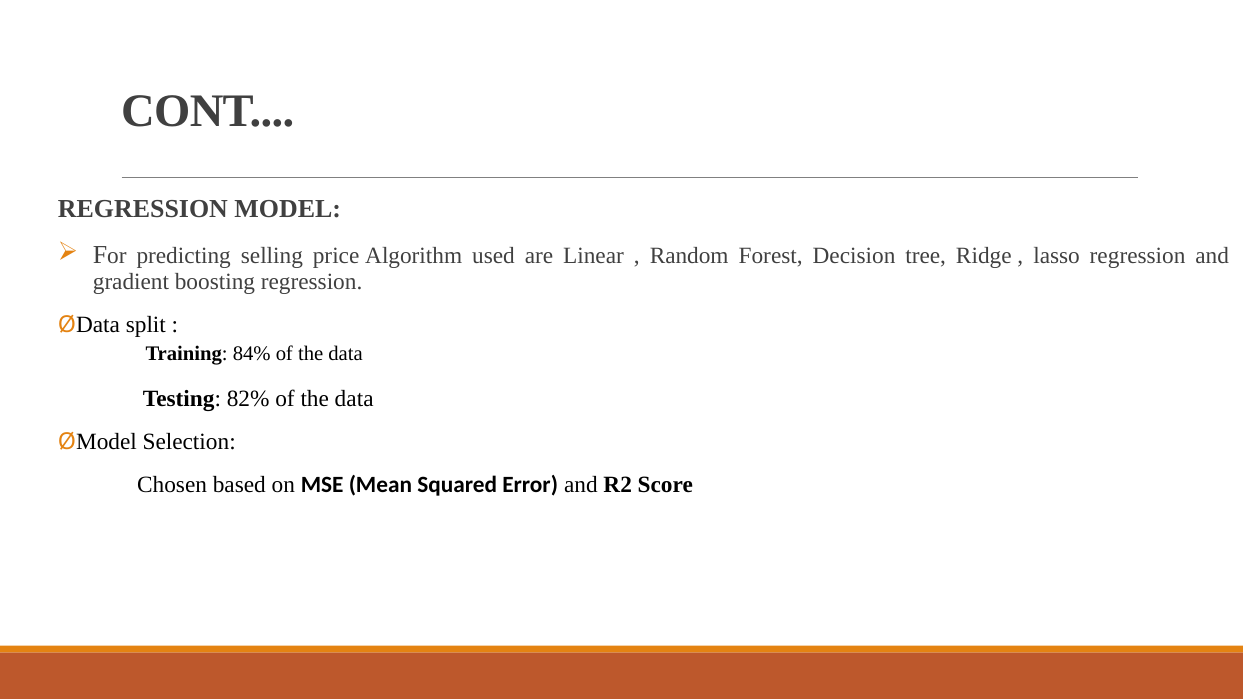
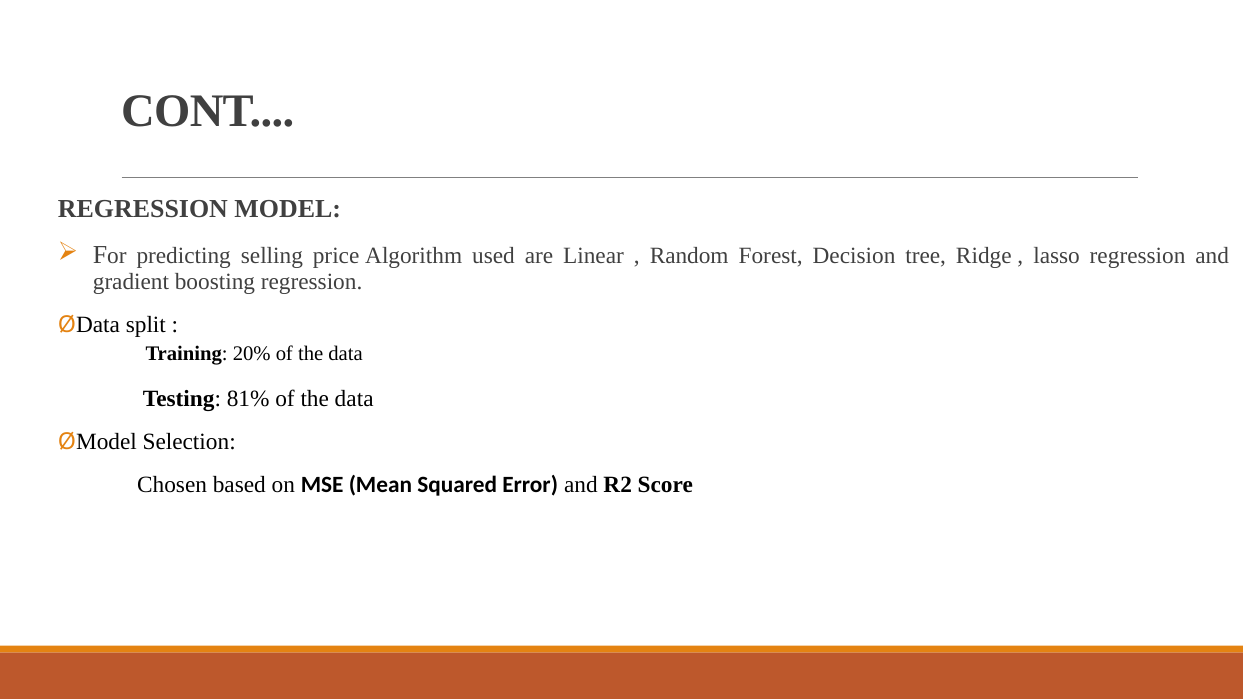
84%: 84% -> 20%
82%: 82% -> 81%
